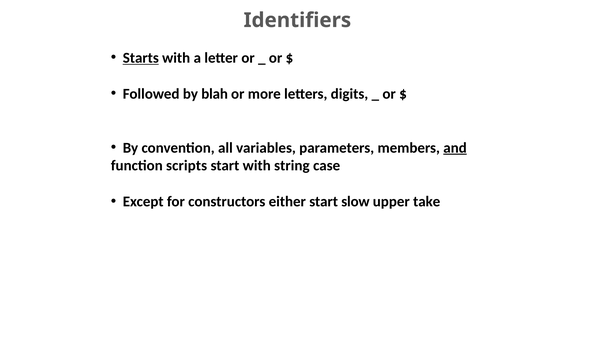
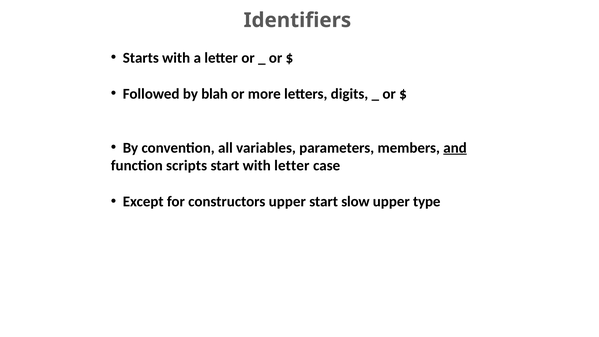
Starts underline: present -> none
with string: string -> letter
constructors either: either -> upper
take: take -> type
